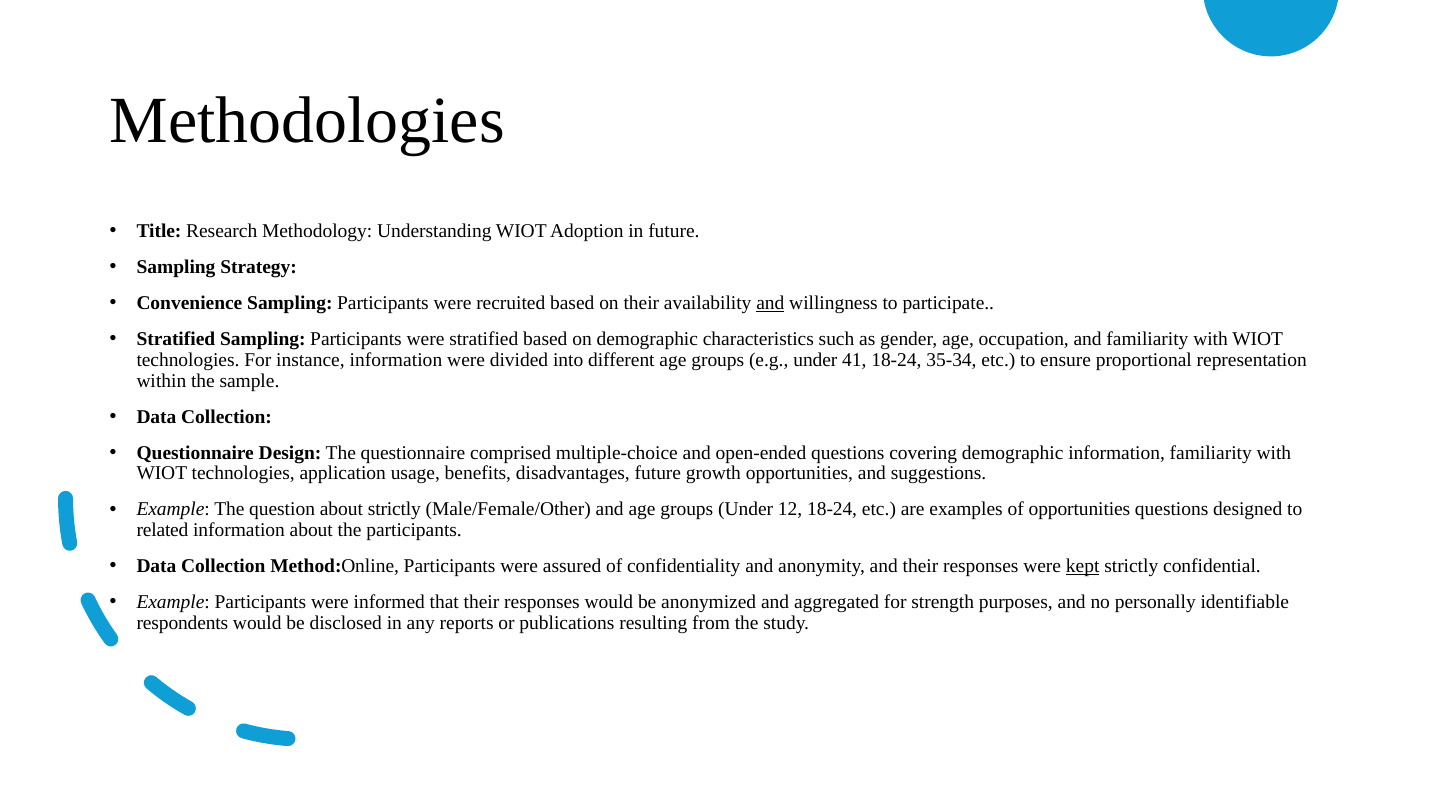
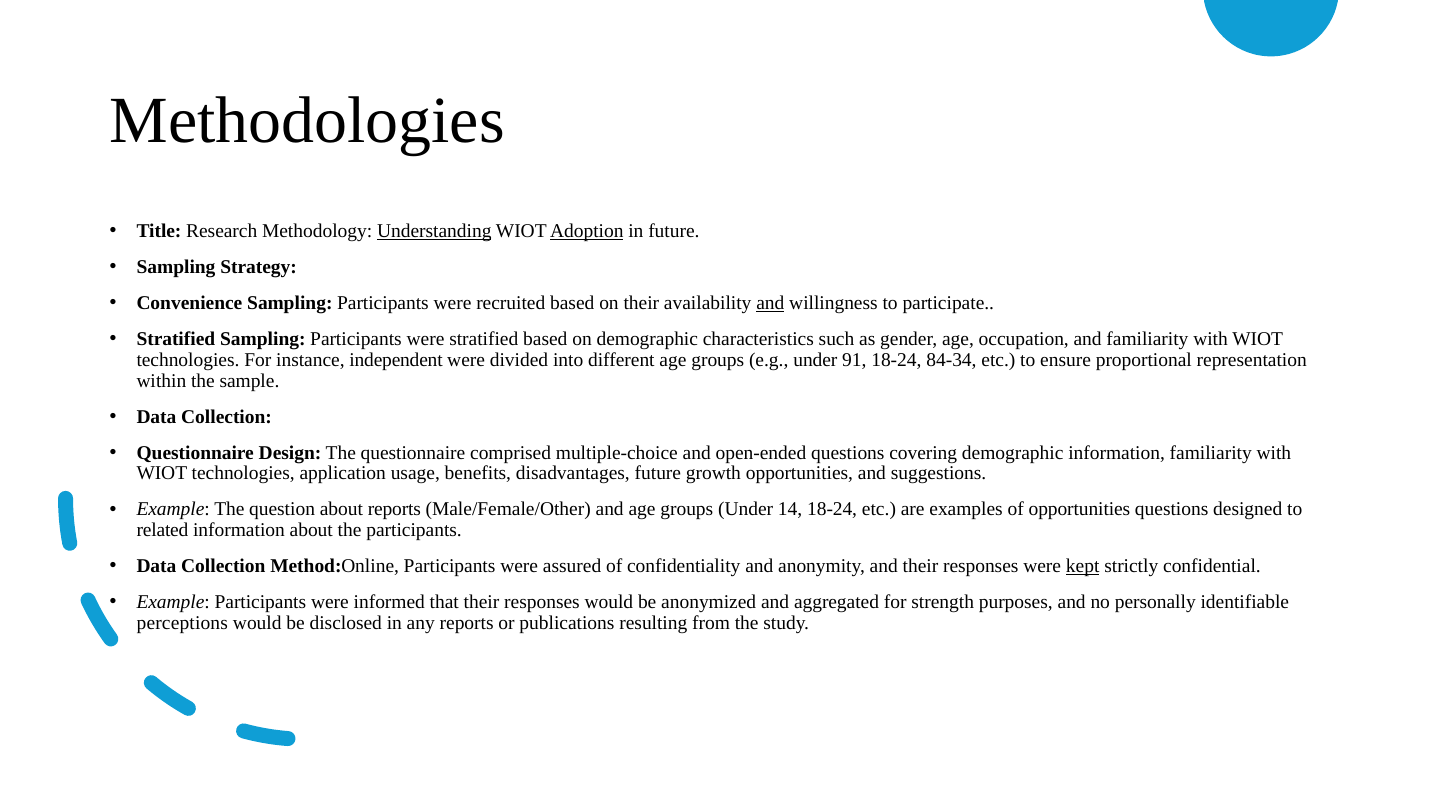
Understanding underline: none -> present
Adoption underline: none -> present
instance information: information -> independent
41: 41 -> 91
35-34: 35-34 -> 84-34
about strictly: strictly -> reports
12: 12 -> 14
respondents: respondents -> perceptions
